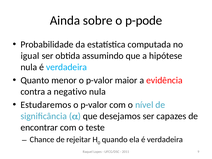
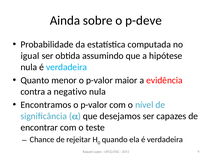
p-pode: p-pode -> p-deve
Estudaremos: Estudaremos -> Encontramos
